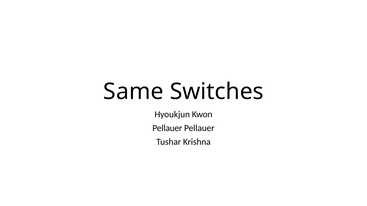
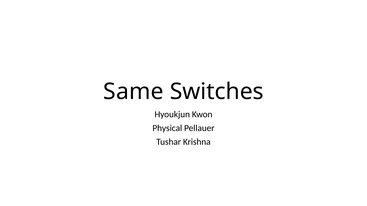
Pellauer at (167, 128): Pellauer -> Physical
